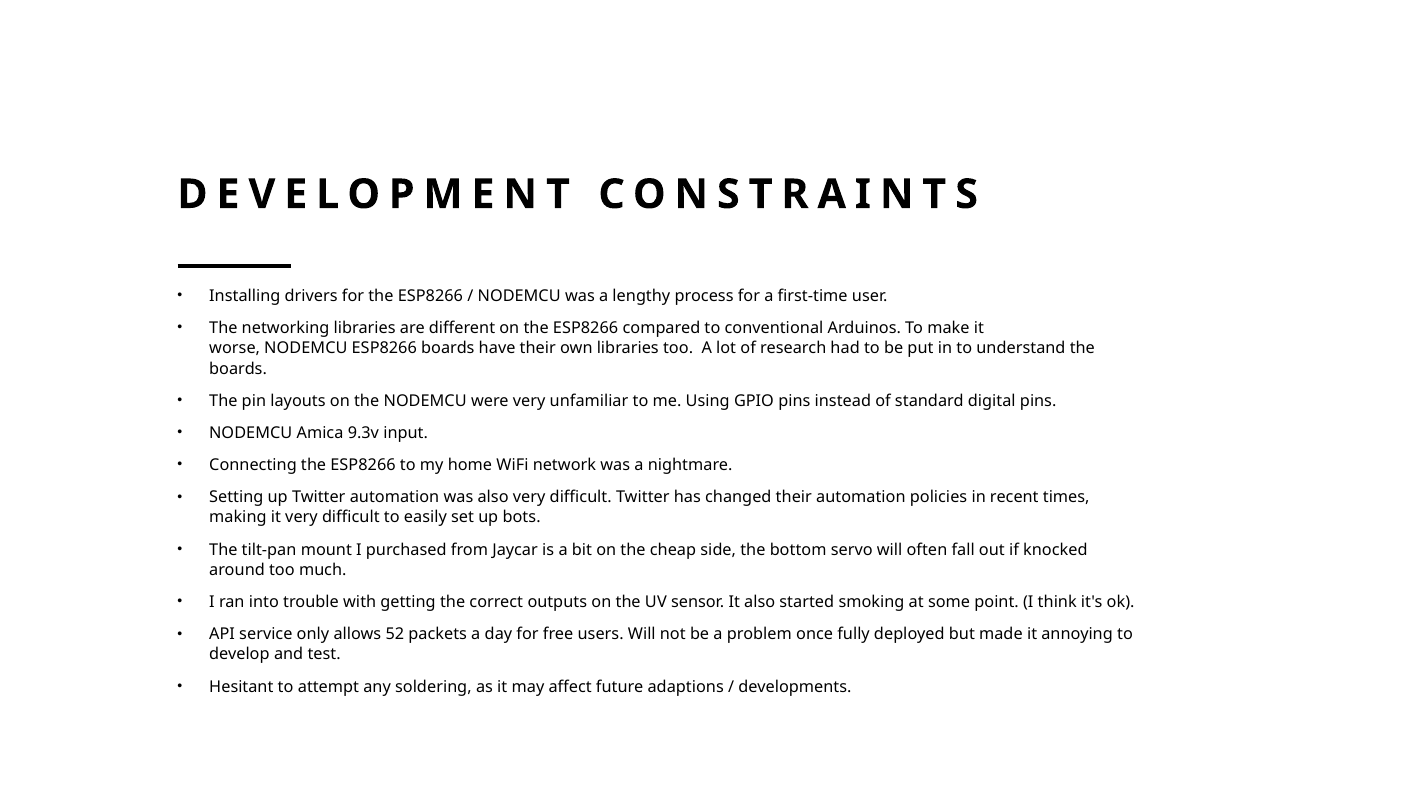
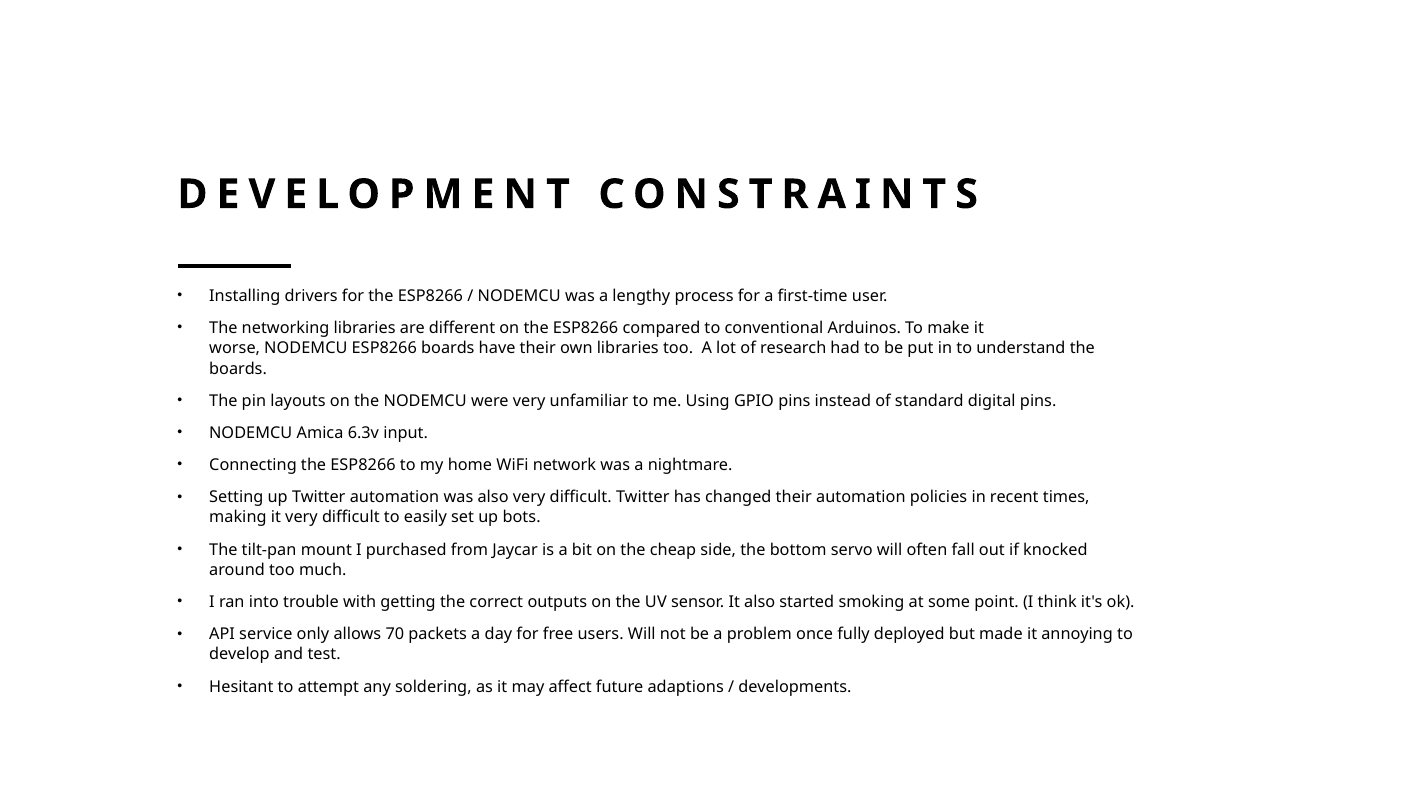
9.3v: 9.3v -> 6.3v
52: 52 -> 70
